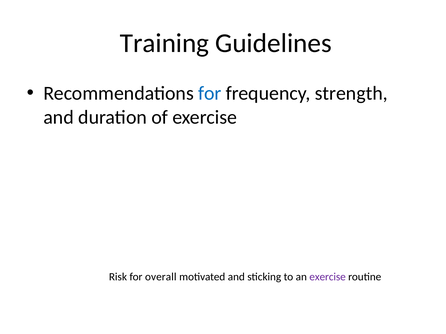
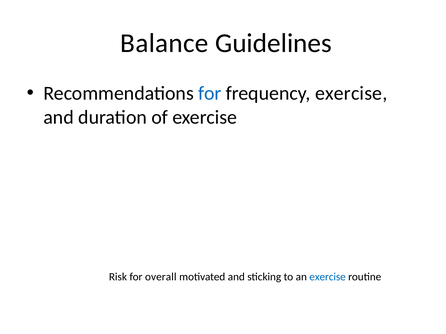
Training: Training -> Balance
frequency strength: strength -> exercise
exercise at (328, 277) colour: purple -> blue
